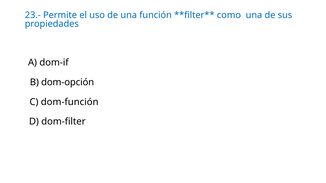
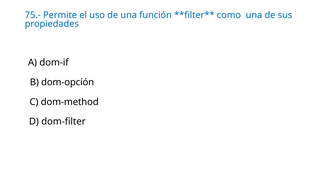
23.-: 23.- -> 75.-
dom-función: dom-función -> dom-method
